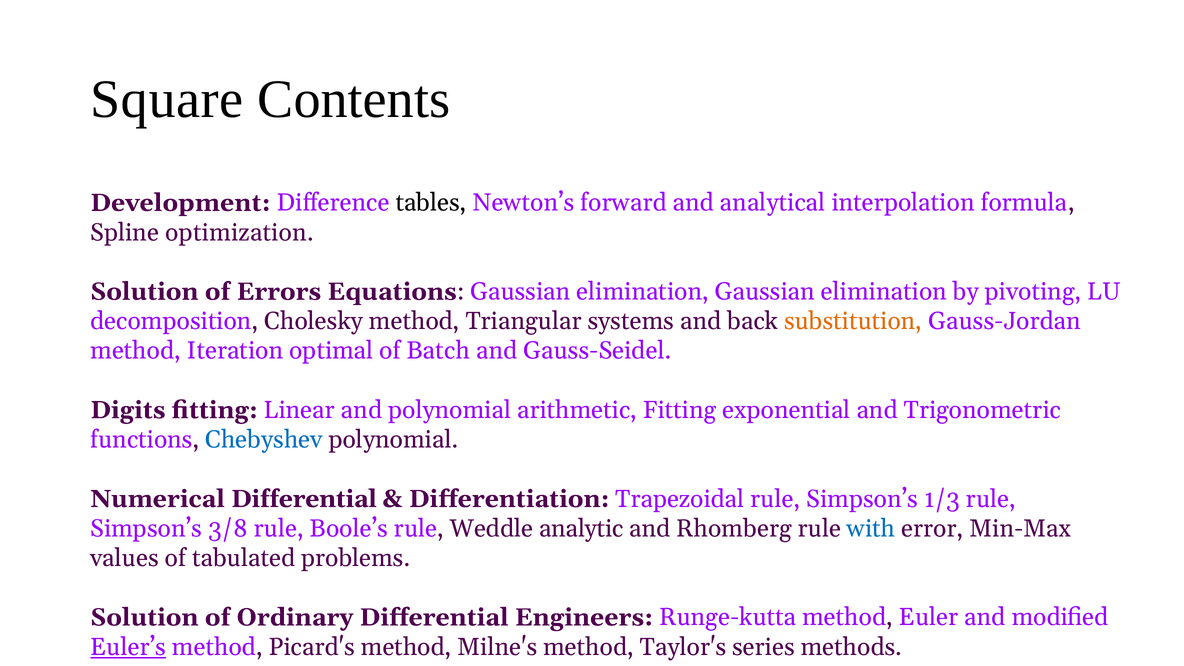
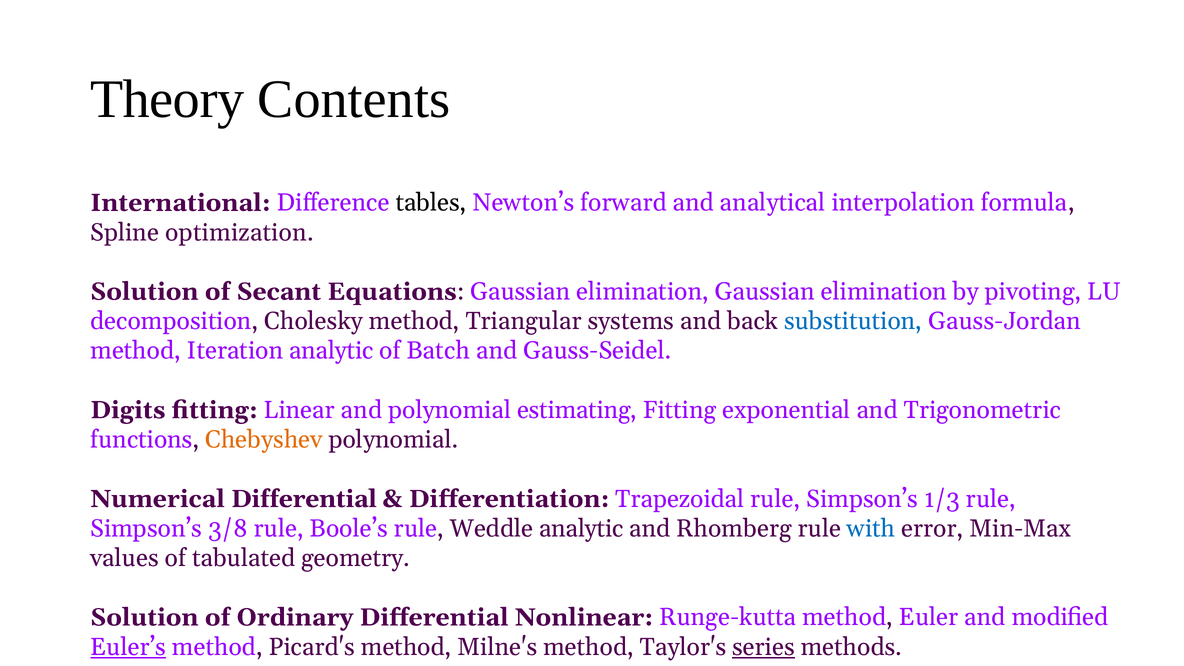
Square: Square -> Theory
Development: Development -> International
Errors: Errors -> Secant
substitution colour: orange -> blue
Iteration optimal: optimal -> analytic
arithmetic: arithmetic -> estimating
Chebyshev colour: blue -> orange
problems: problems -> geometry
Engineers: Engineers -> Nonlinear
series underline: none -> present
